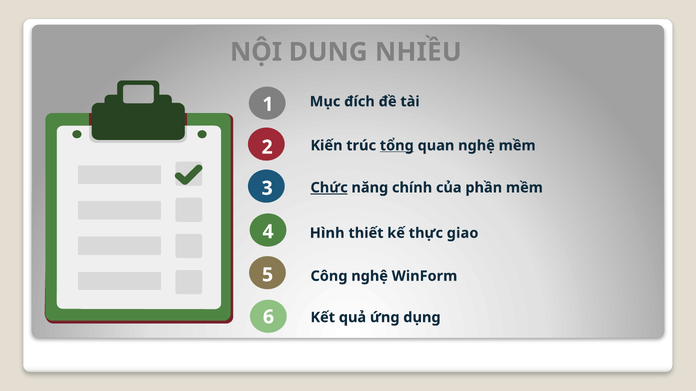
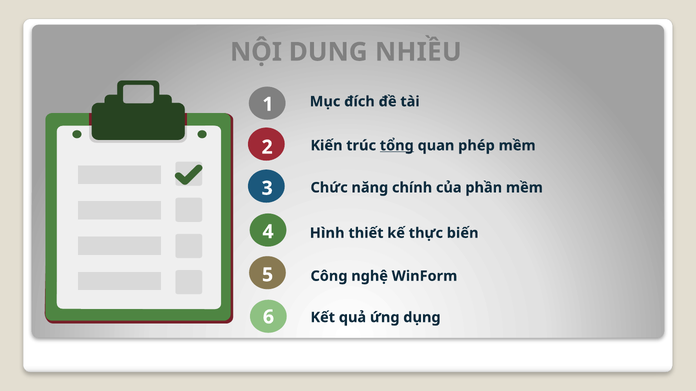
nghệ at (477, 146): nghệ -> phép
Chức underline: present -> none
giao: giao -> biến
